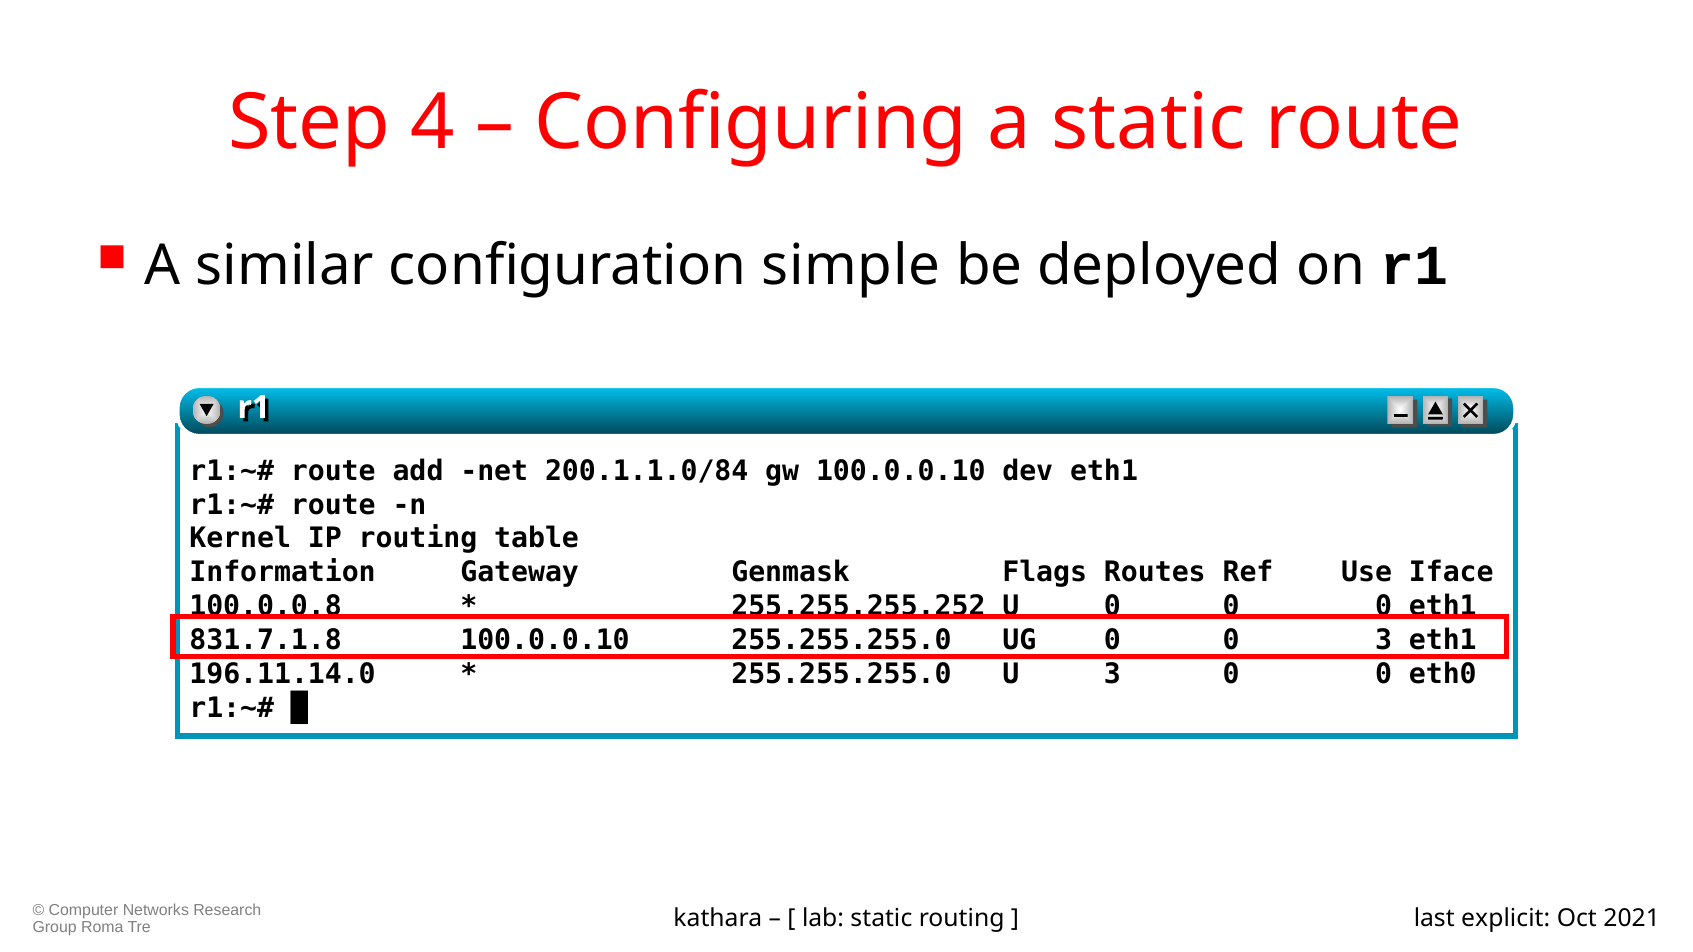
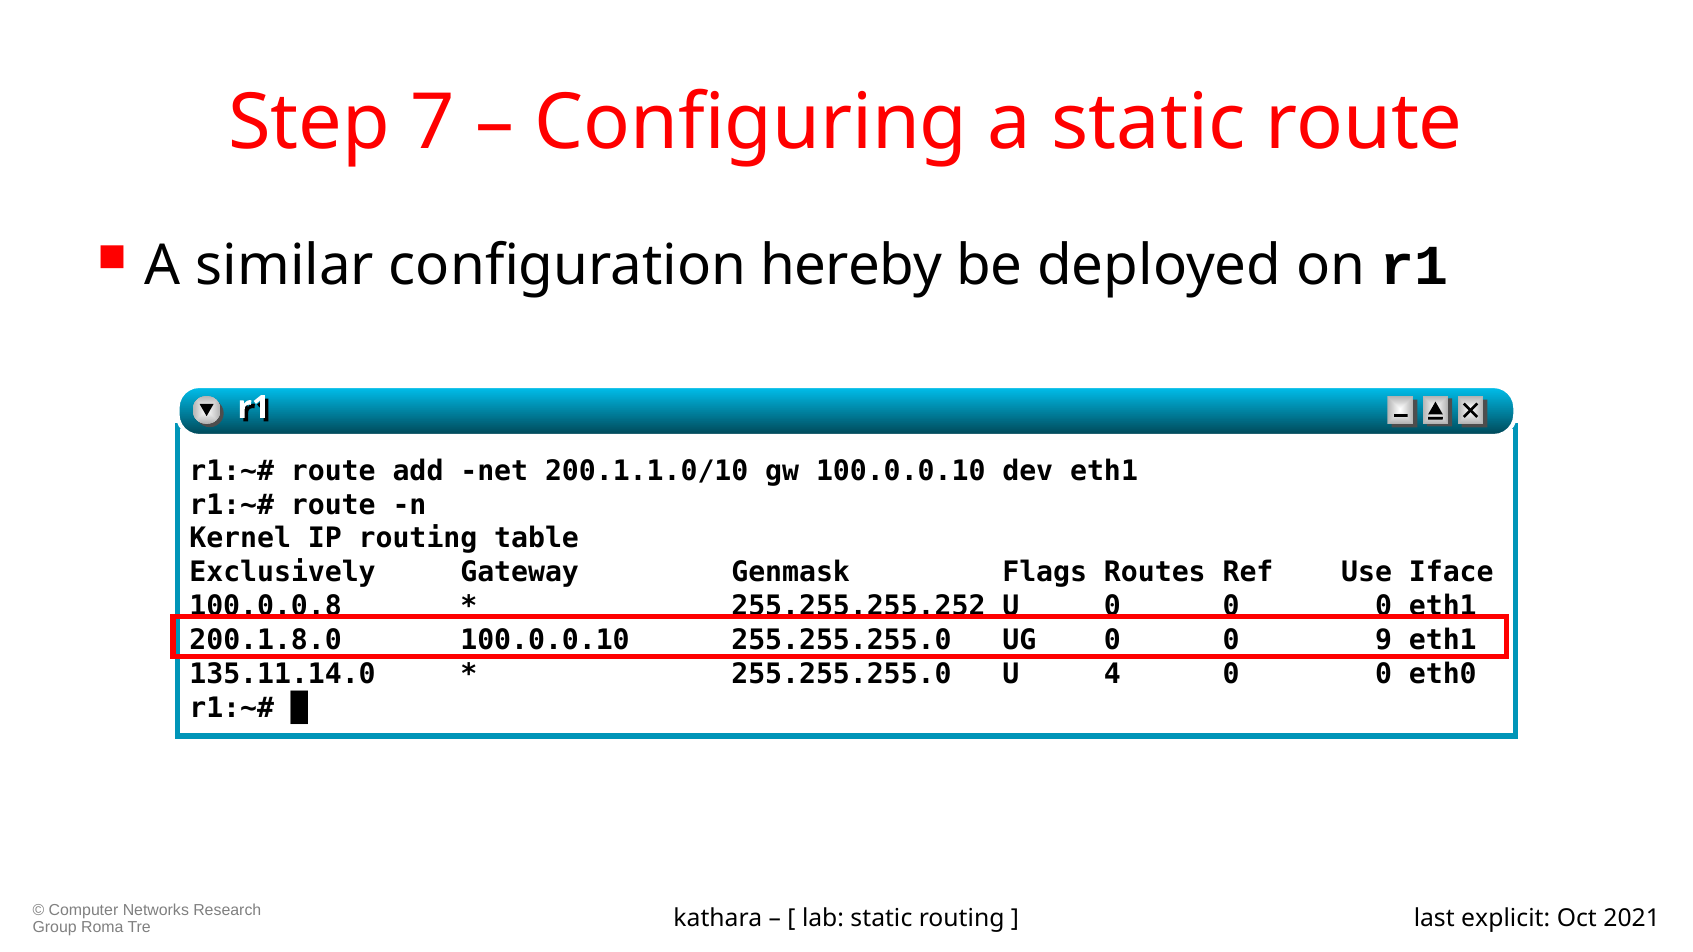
4: 4 -> 7
simple: simple -> hereby
200.1.1.0/84: 200.1.1.0/84 -> 200.1.1.0/10
Information: Information -> Exclusively
831.7.1.8: 831.7.1.8 -> 200.1.8.0
0 3: 3 -> 9
196.11.14.0: 196.11.14.0 -> 135.11.14.0
U 3: 3 -> 4
